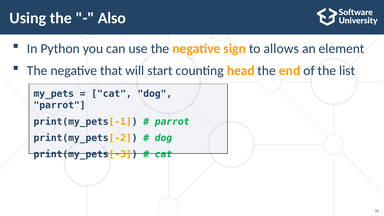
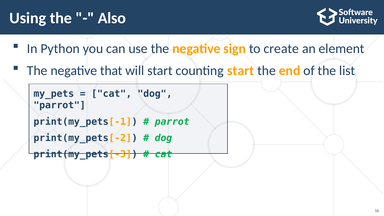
allows: allows -> create
counting head: head -> start
